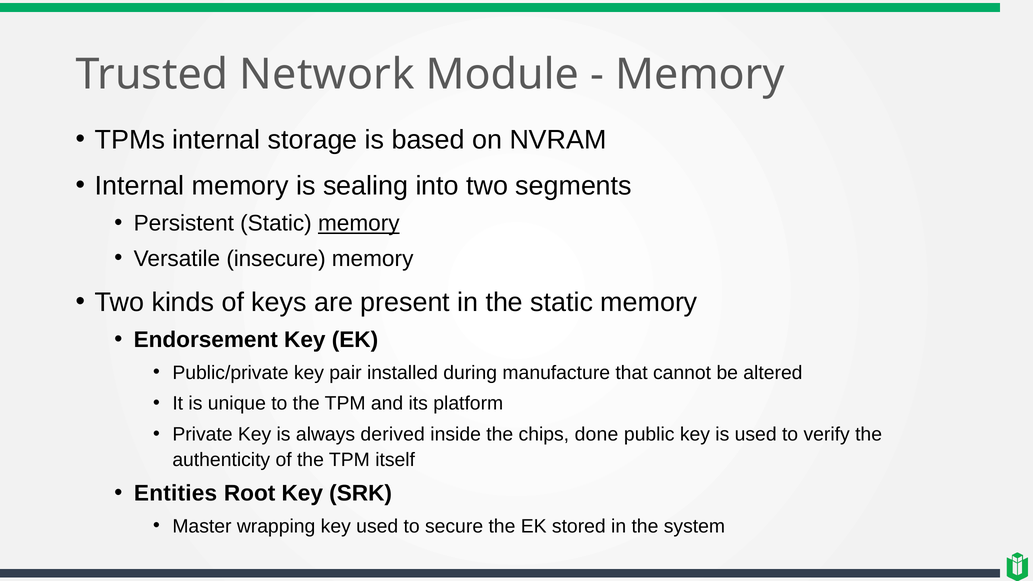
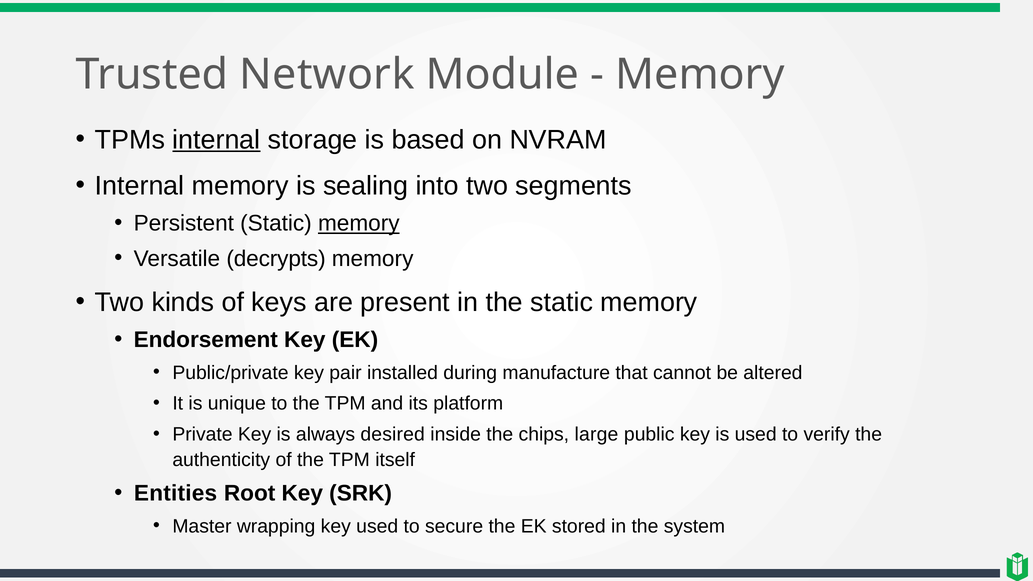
internal at (216, 140) underline: none -> present
insecure: insecure -> decrypts
derived: derived -> desired
done: done -> large
